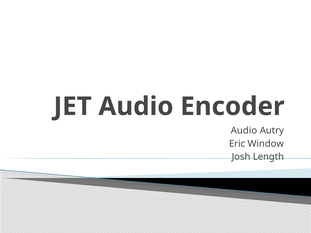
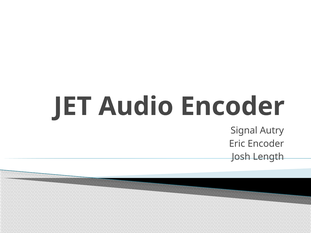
Audio at (244, 131): Audio -> Signal
Eric Window: Window -> Encoder
